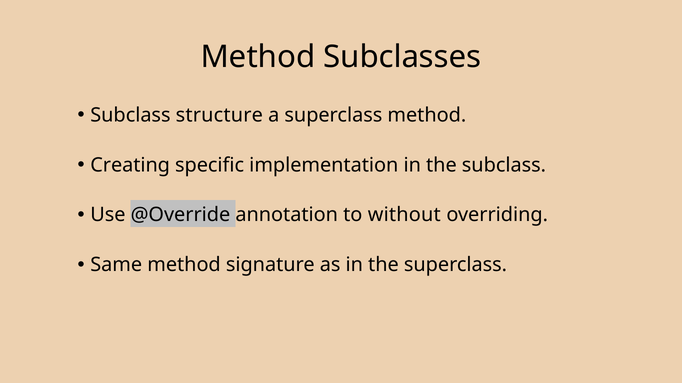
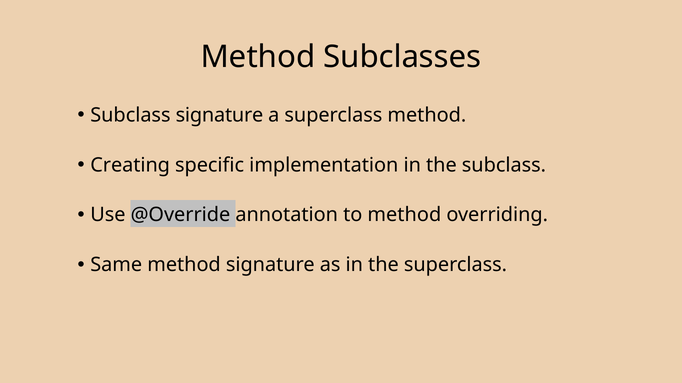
Subclass structure: structure -> signature
to without: without -> method
